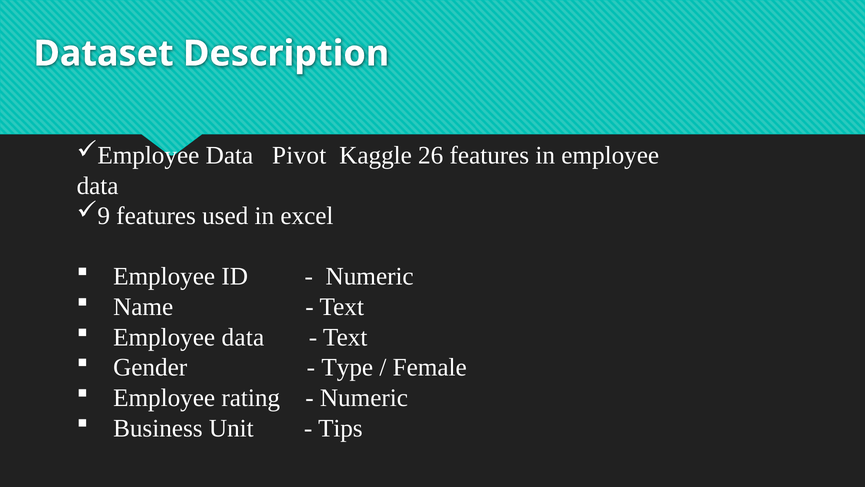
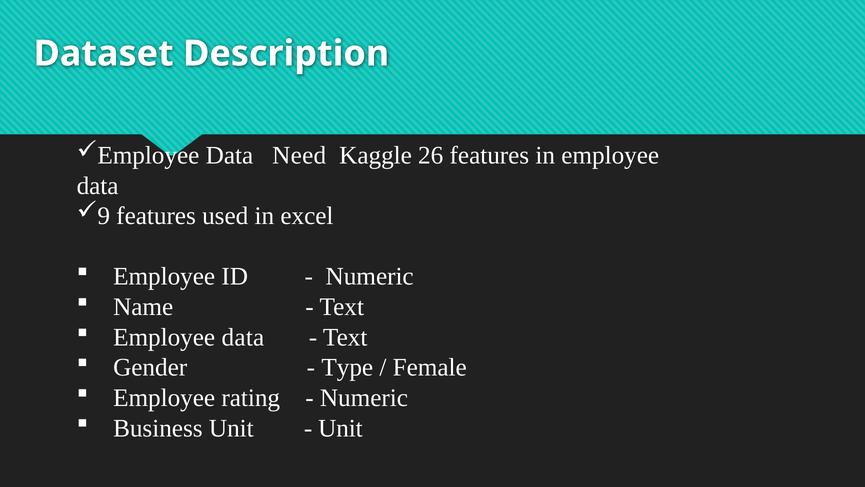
Pivot: Pivot -> Need
Tips at (340, 428): Tips -> Unit
